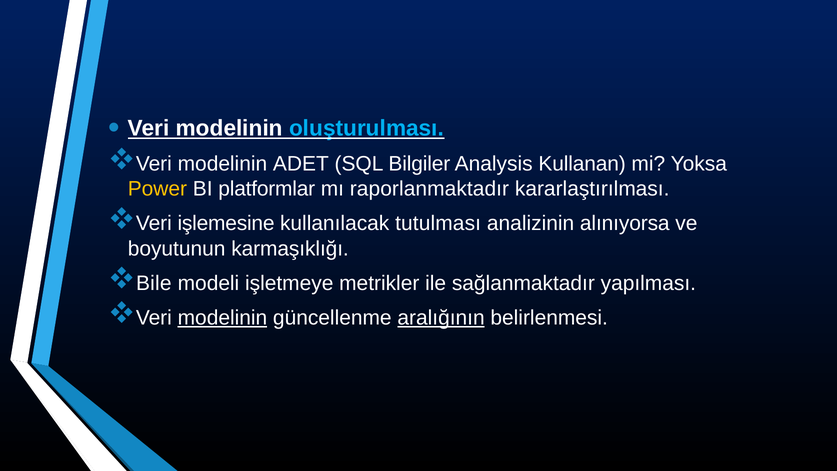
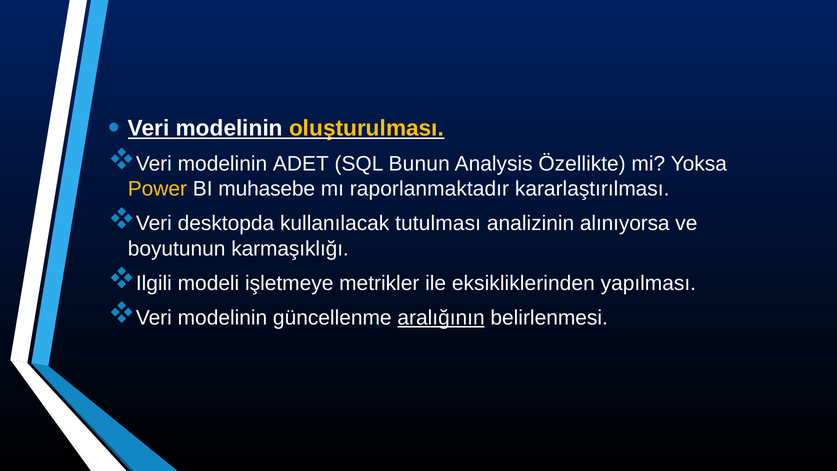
oluşturulması colour: light blue -> yellow
Bilgiler: Bilgiler -> Bunun
Kullanan: Kullanan -> Özellikte
platformlar: platformlar -> muhasebe
işlemesine: işlemesine -> desktopda
Bile: Bile -> Ilgili
sağlanmaktadır: sağlanmaktadır -> eksikliklerinden
modelinin at (222, 318) underline: present -> none
